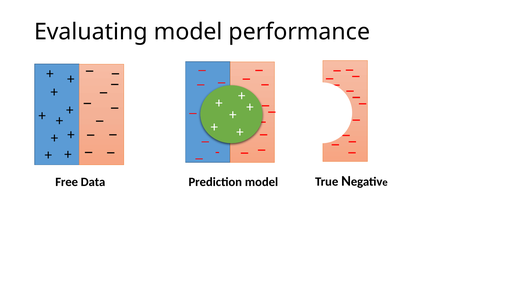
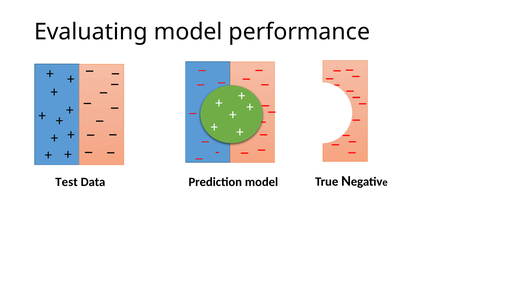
Free: Free -> Test
